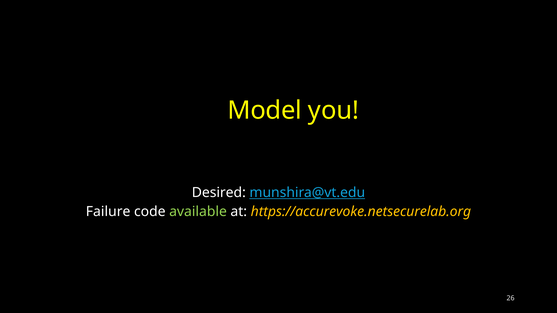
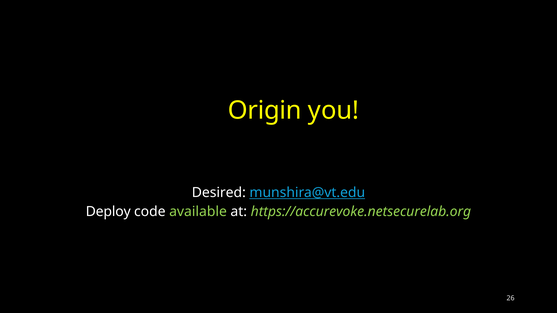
Model: Model -> Origin
Failure: Failure -> Deploy
https://accurevoke.netsecurelab.org colour: yellow -> light green
